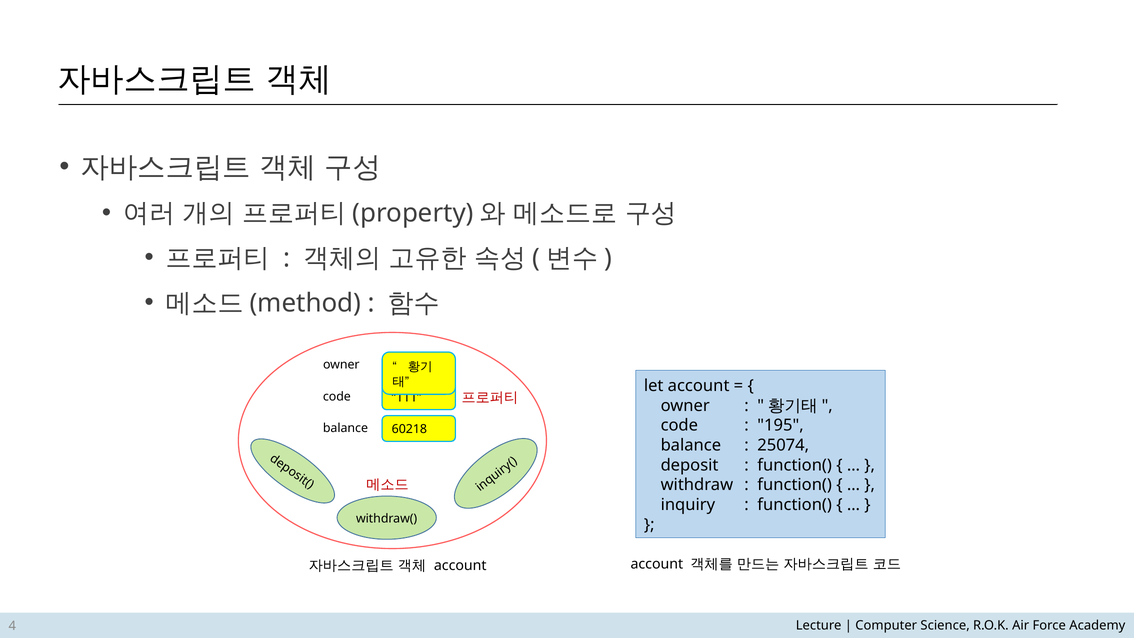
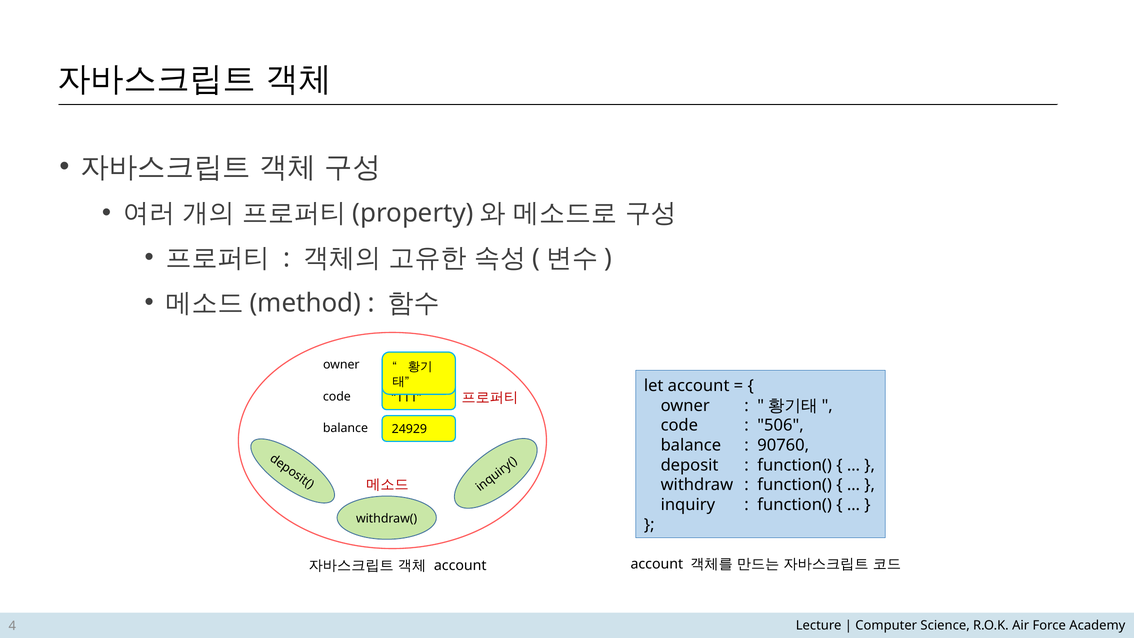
195: 195 -> 506
60218: 60218 -> 24929
25074: 25074 -> 90760
